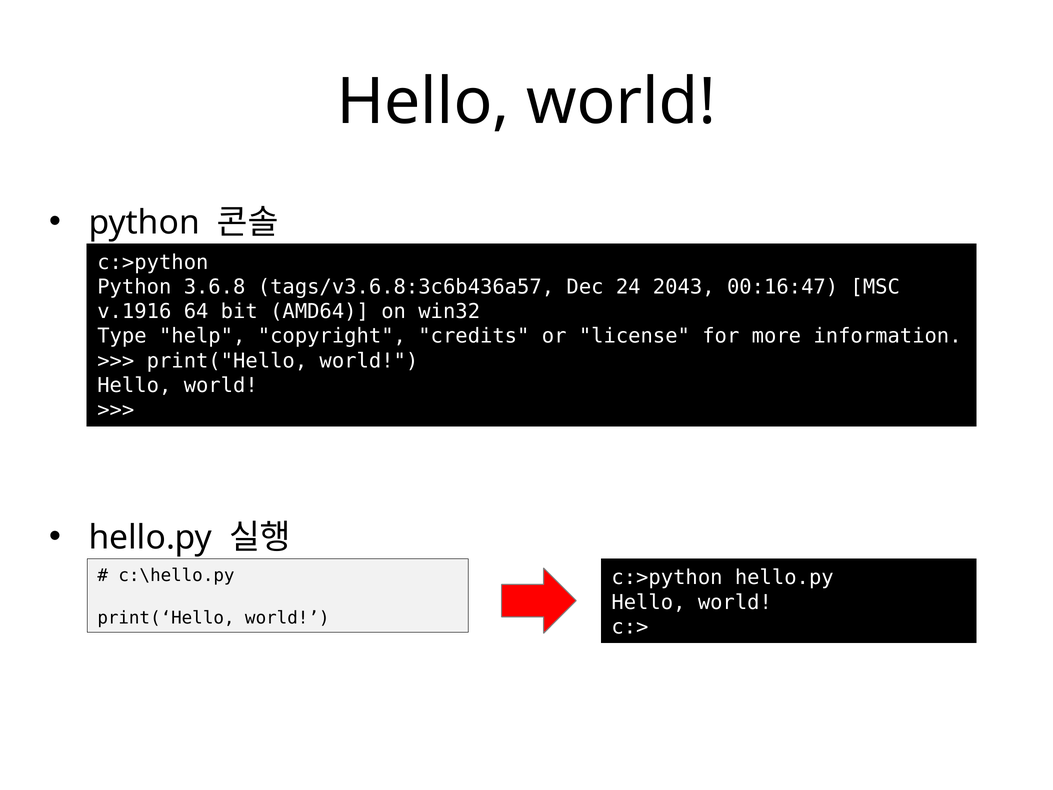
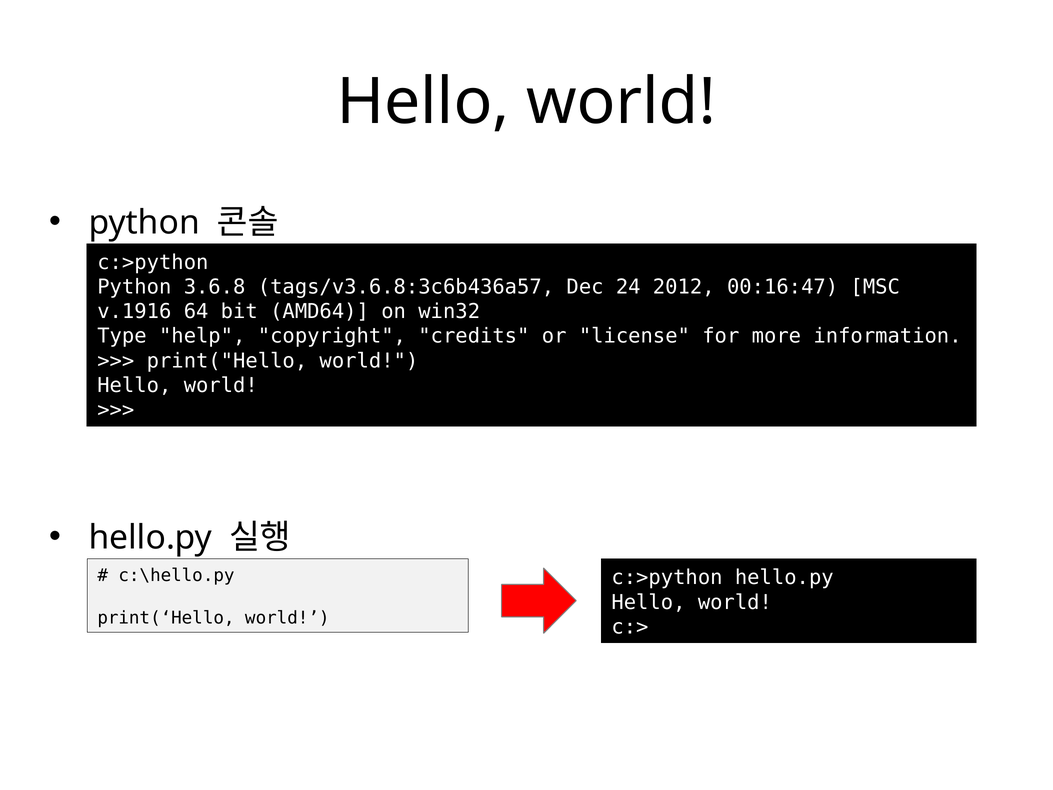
2043: 2043 -> 2012
